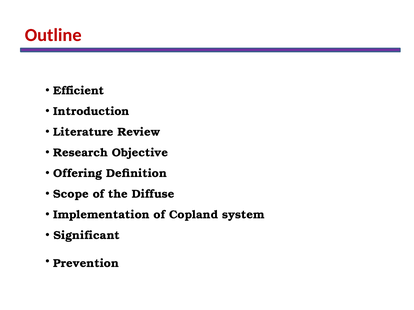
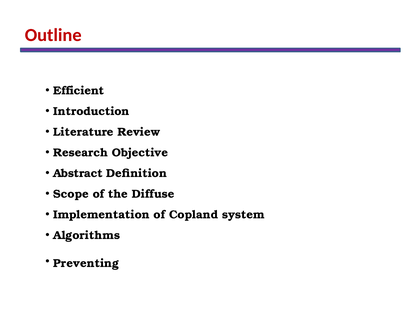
Offering: Offering -> Abstract
Significant: Significant -> Algorithms
Prevention: Prevention -> Preventing
